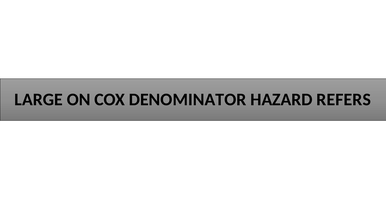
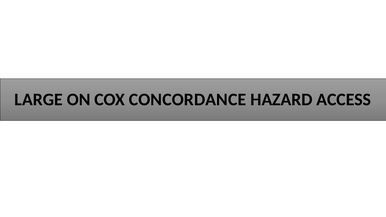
DENOMINATOR: DENOMINATOR -> CONCORDANCE
REFERS: REFERS -> ACCESS
